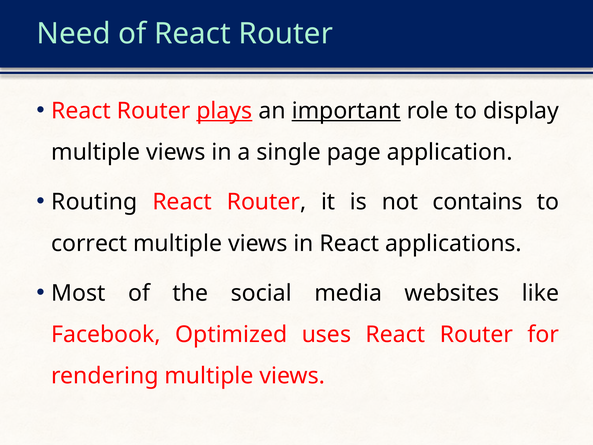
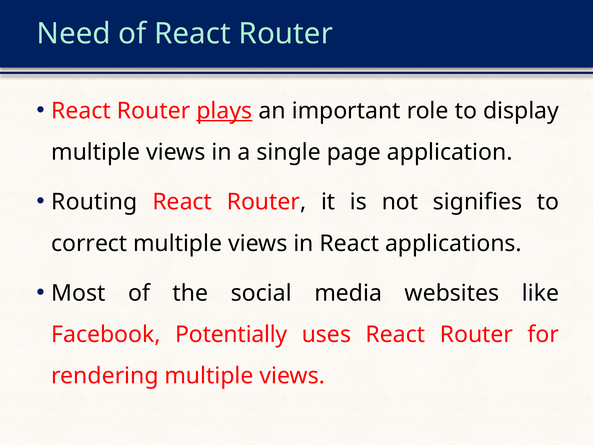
important underline: present -> none
contains: contains -> signifies
Optimized: Optimized -> Potentially
